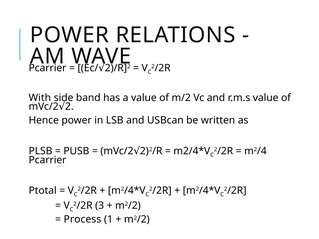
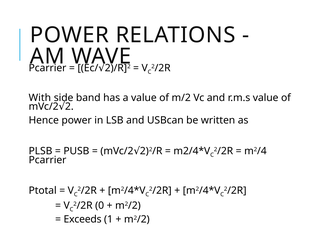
3: 3 -> 0
Process: Process -> Exceeds
